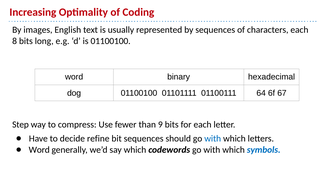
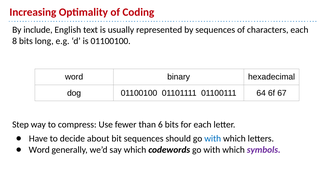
images: images -> include
9: 9 -> 6
refine: refine -> about
symbols colour: blue -> purple
